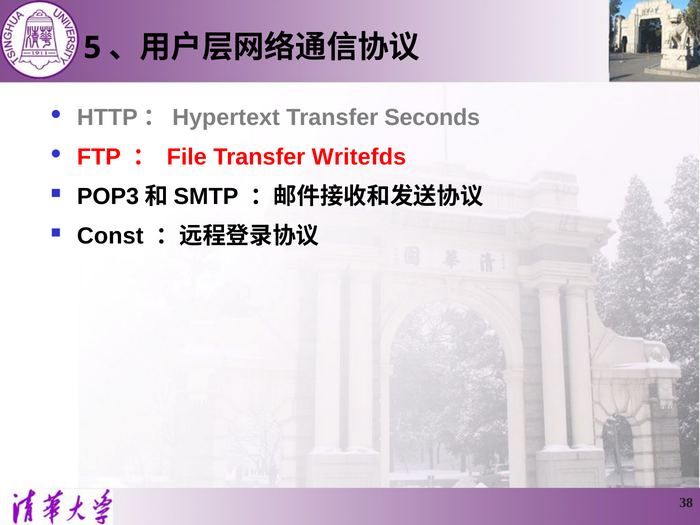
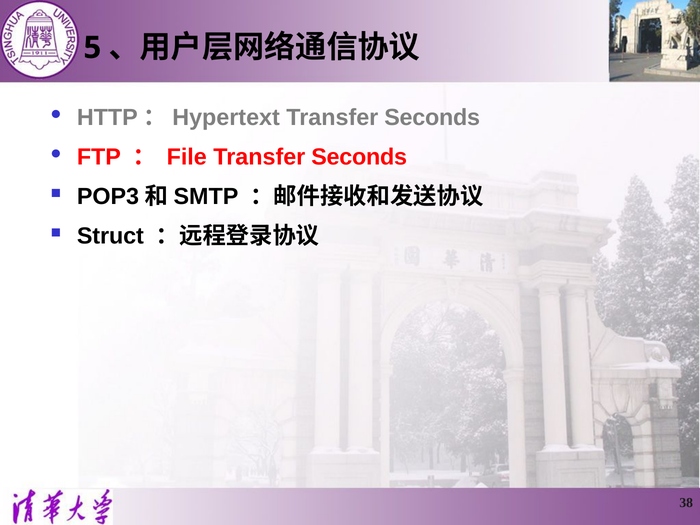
File Transfer Writefds: Writefds -> Seconds
Const: Const -> Struct
